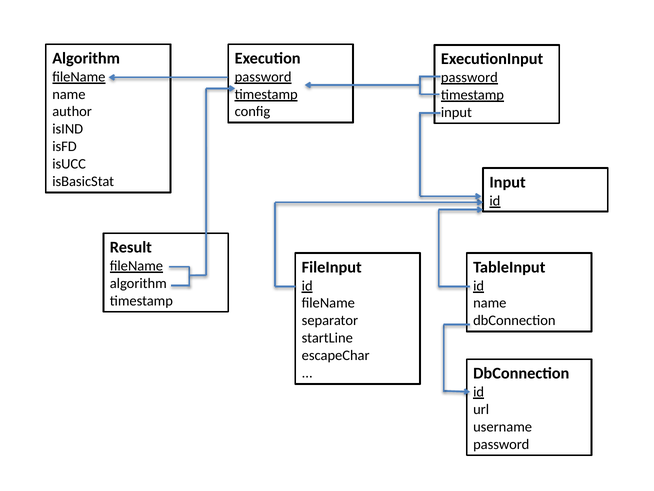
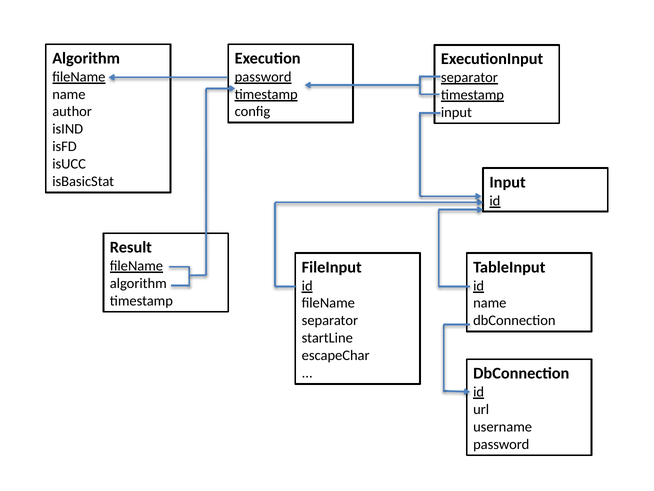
password at (469, 77): password -> separator
